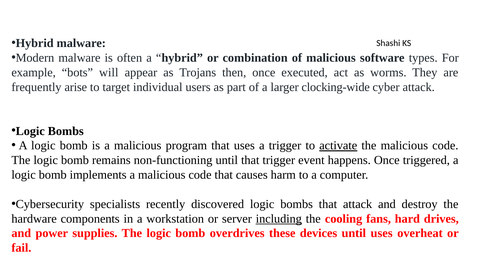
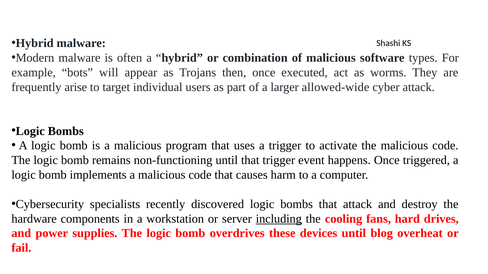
clocking-wide: clocking-wide -> allowed-wide
activate underline: present -> none
until uses: uses -> blog
